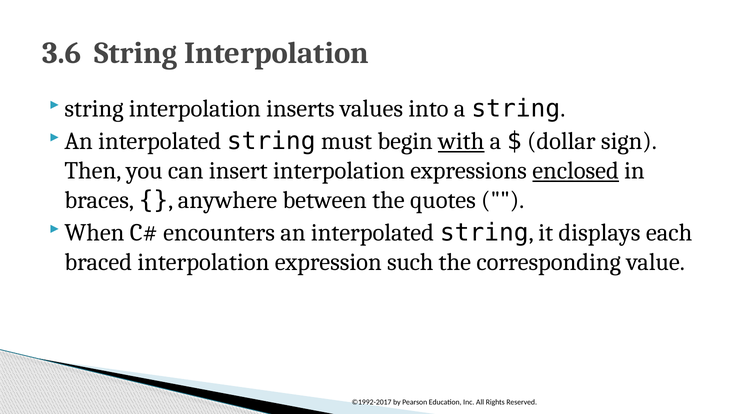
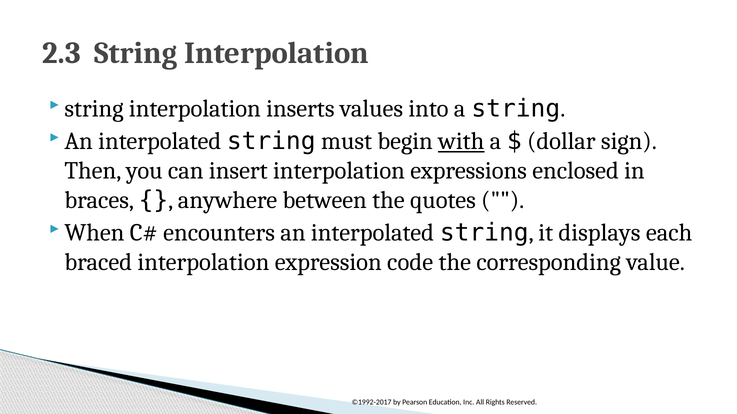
3.6: 3.6 -> 2.3
enclosed underline: present -> none
such: such -> code
